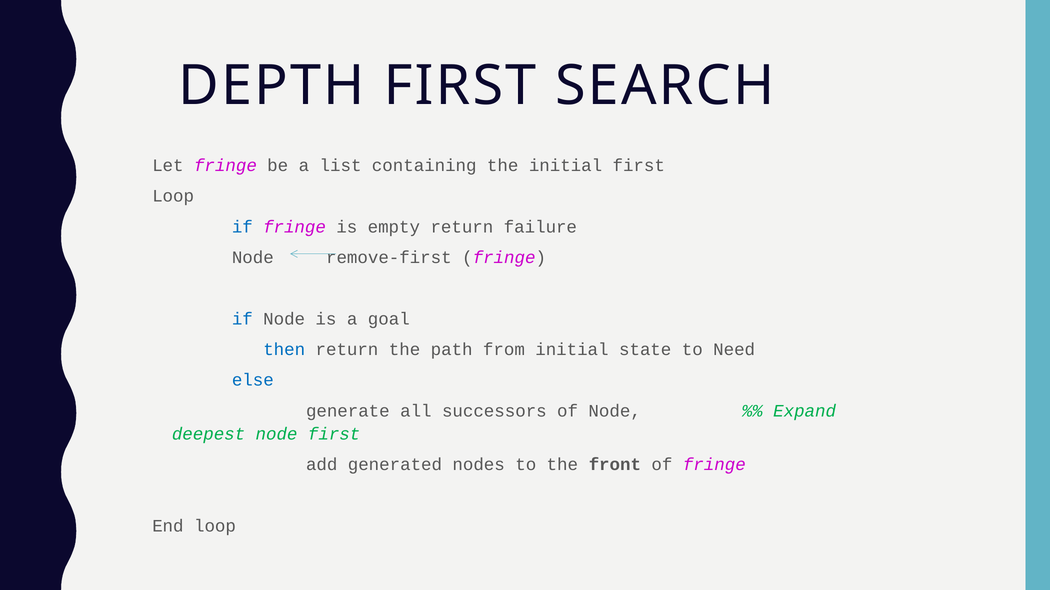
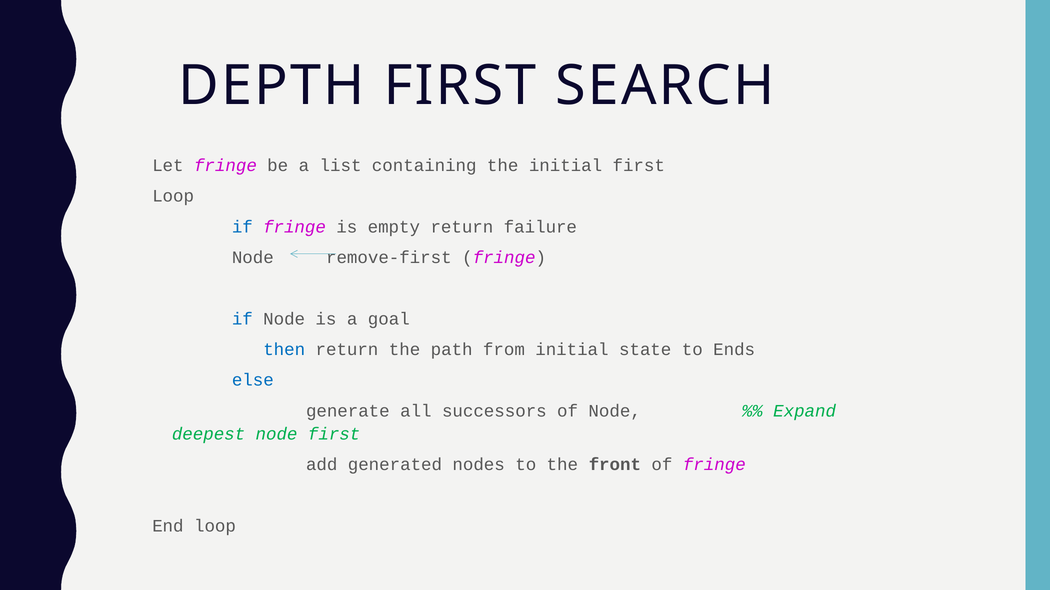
Need: Need -> Ends
